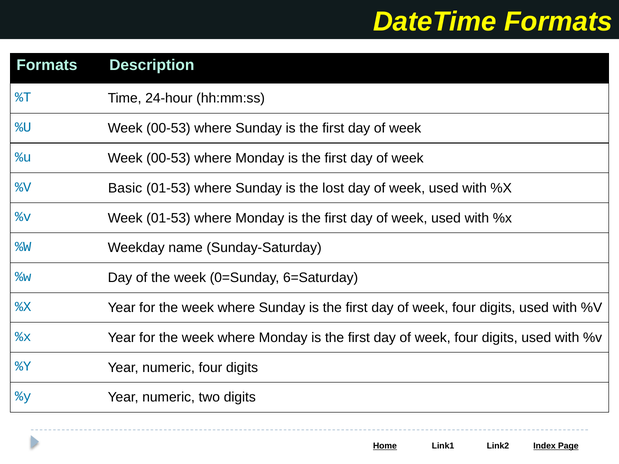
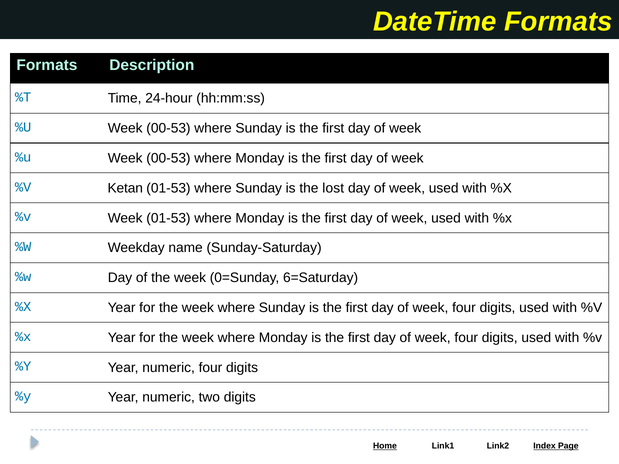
Basic: Basic -> Ketan
